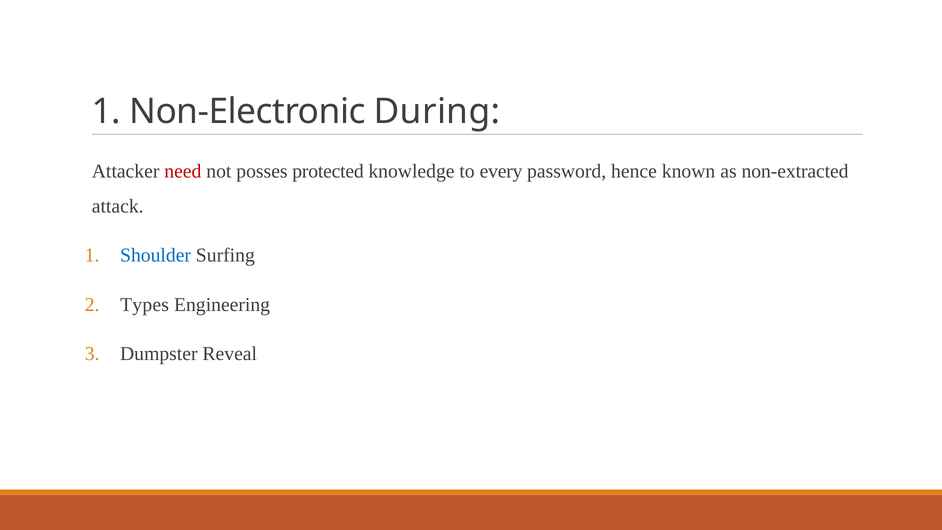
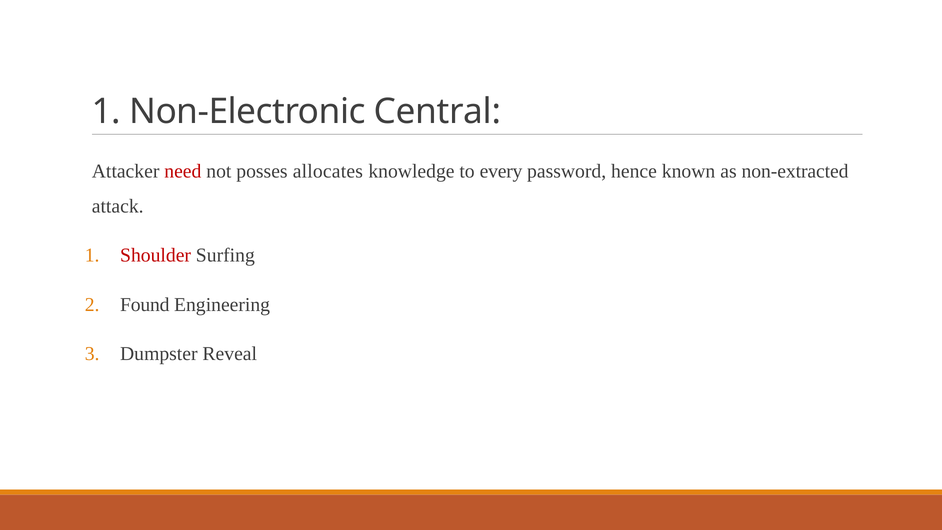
During: During -> Central
protected: protected -> allocates
Shoulder colour: blue -> red
Types: Types -> Found
